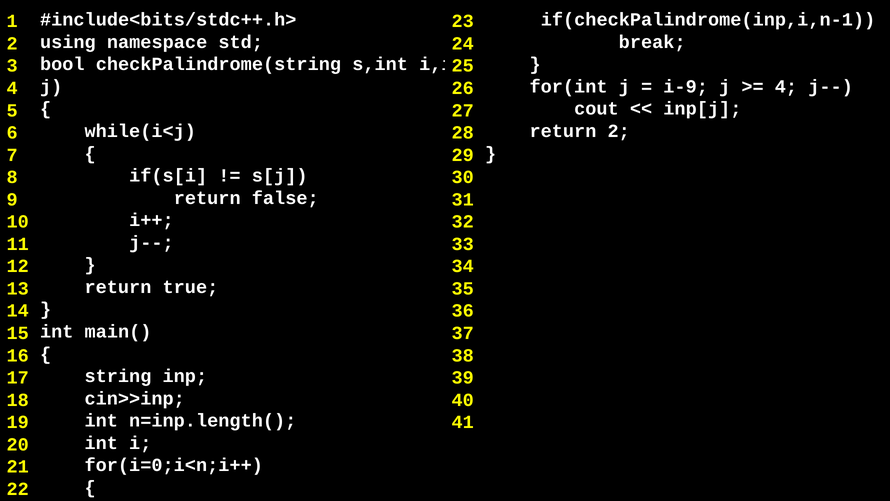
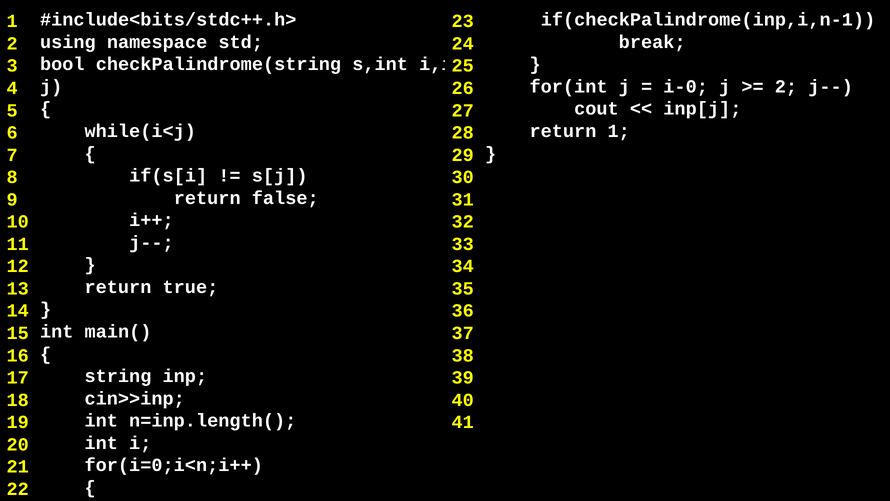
i-9: i-9 -> i-0
4 at (786, 87): 4 -> 2
return 2: 2 -> 1
